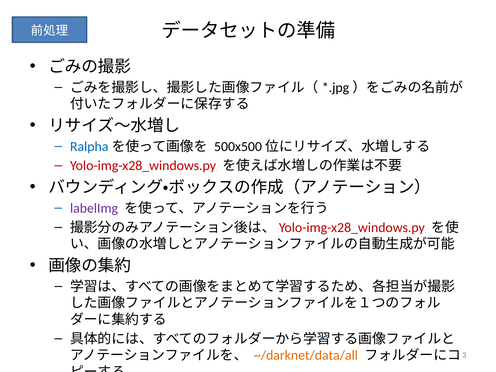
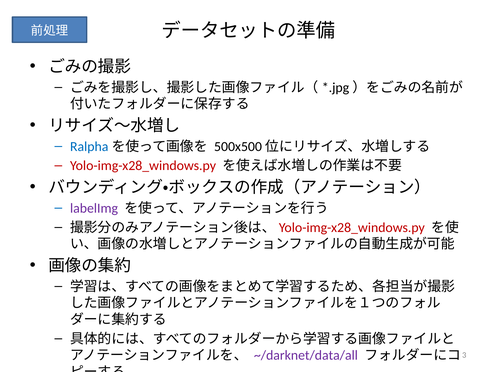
~/darknet/data/all colour: orange -> purple
